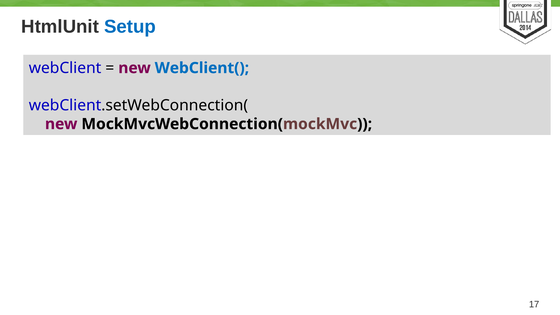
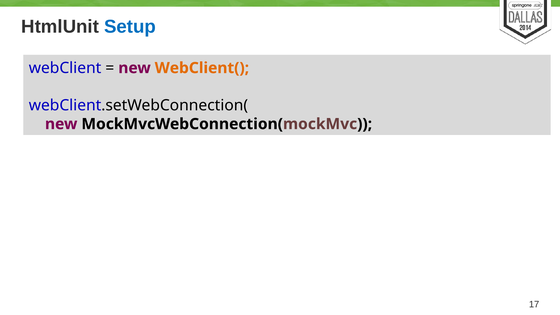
WebClient( colour: blue -> orange
